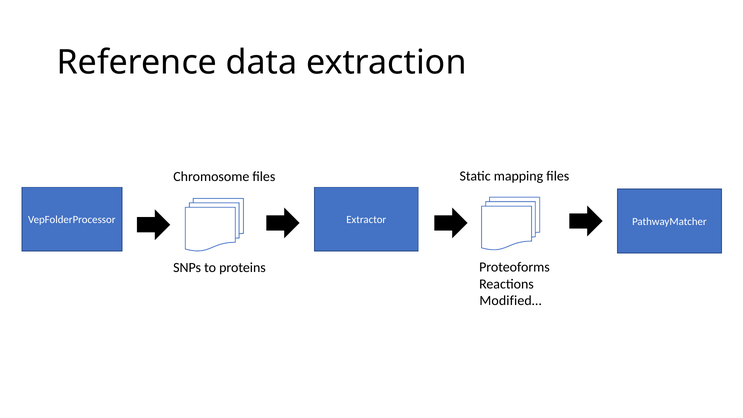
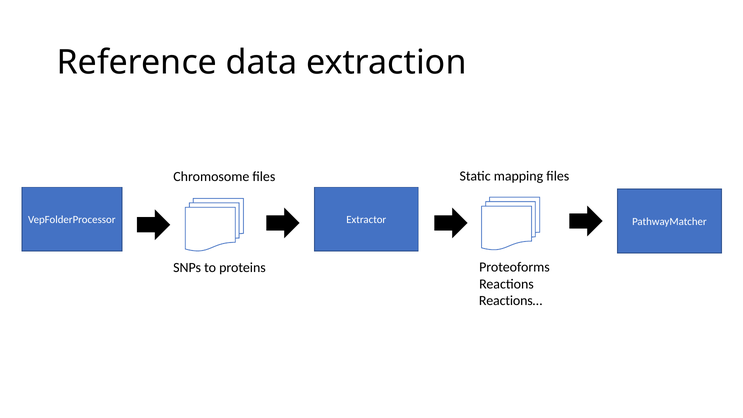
Modified…: Modified… -> Reactions…
